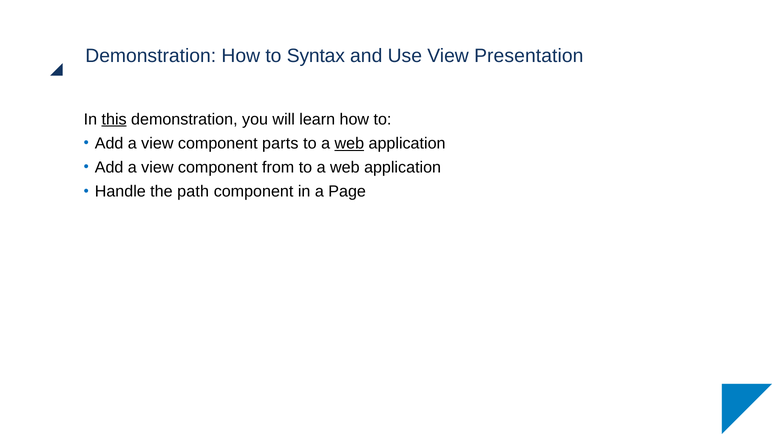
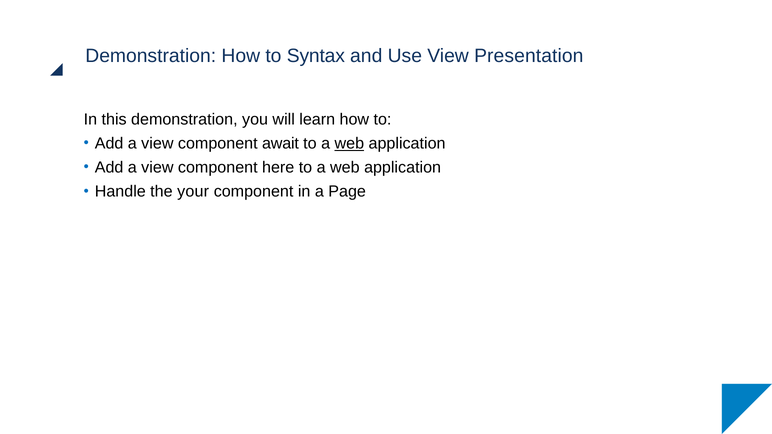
this underline: present -> none
parts: parts -> await
from: from -> here
path: path -> your
